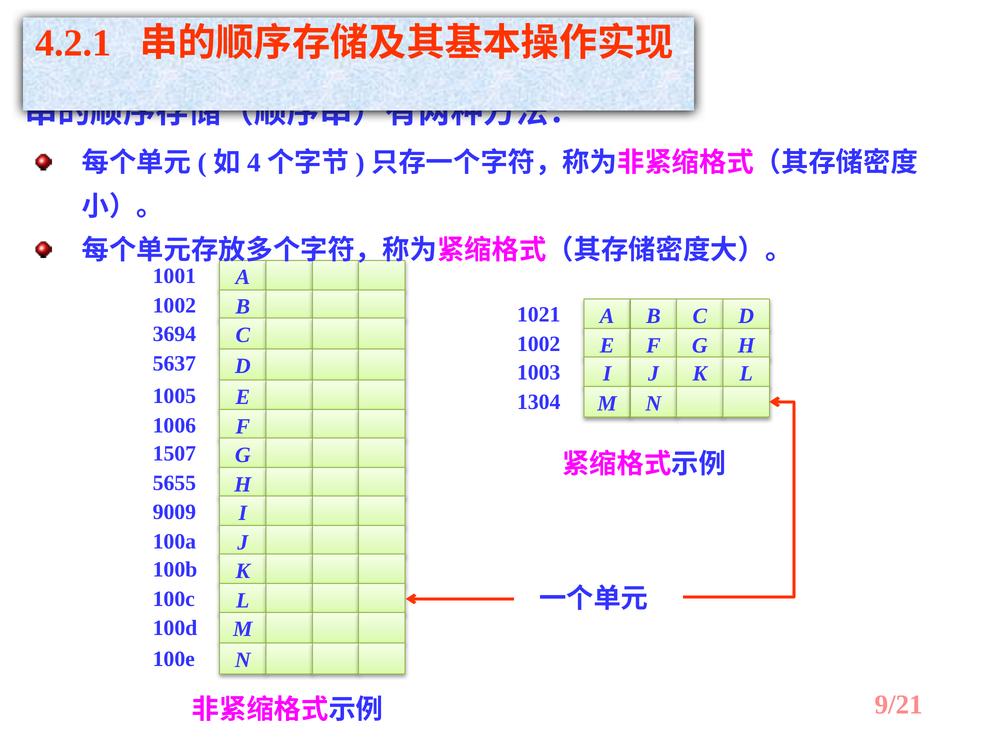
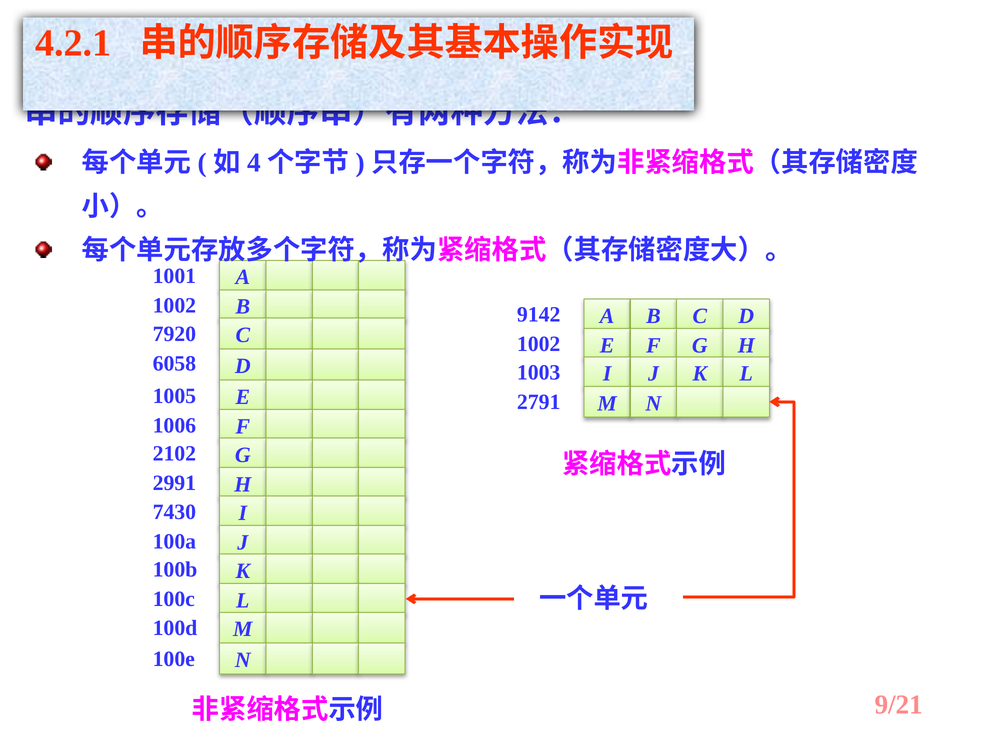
1021: 1021 -> 9142
3694: 3694 -> 7920
5637: 5637 -> 6058
1304: 1304 -> 2791
1507: 1507 -> 2102
5655: 5655 -> 2991
9009: 9009 -> 7430
